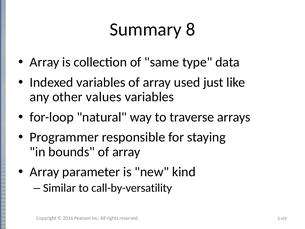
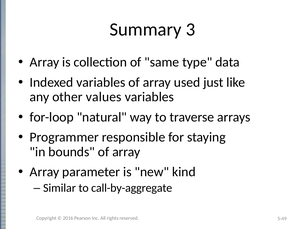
8: 8 -> 3
call-by-versatility: call-by-versatility -> call-by-aggregate
